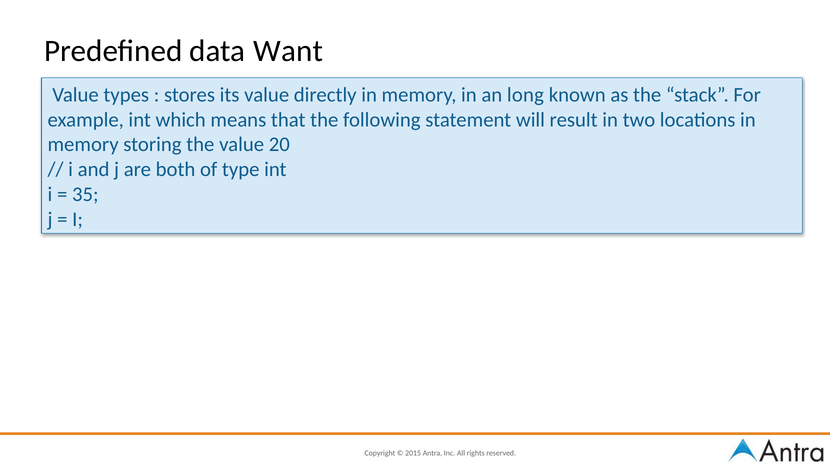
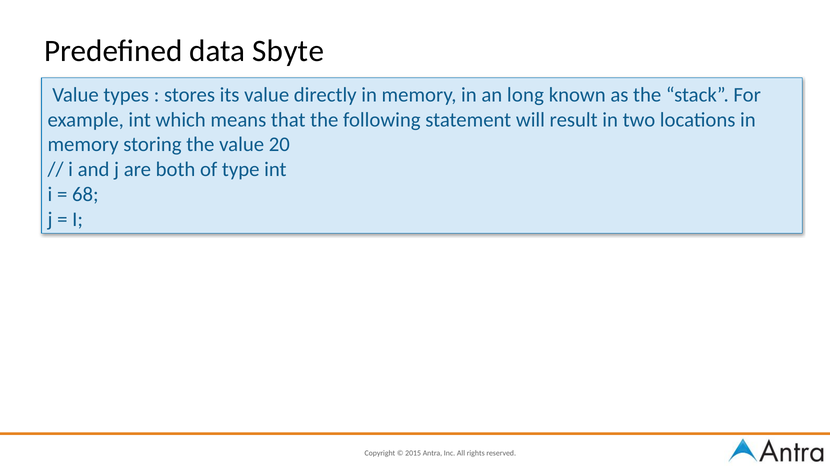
Want: Want -> Sbyte
35: 35 -> 68
